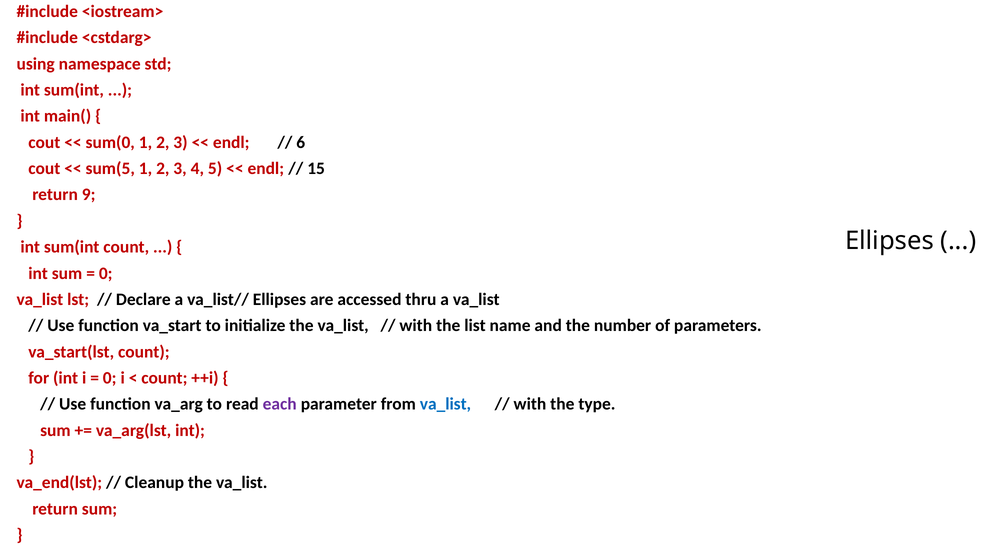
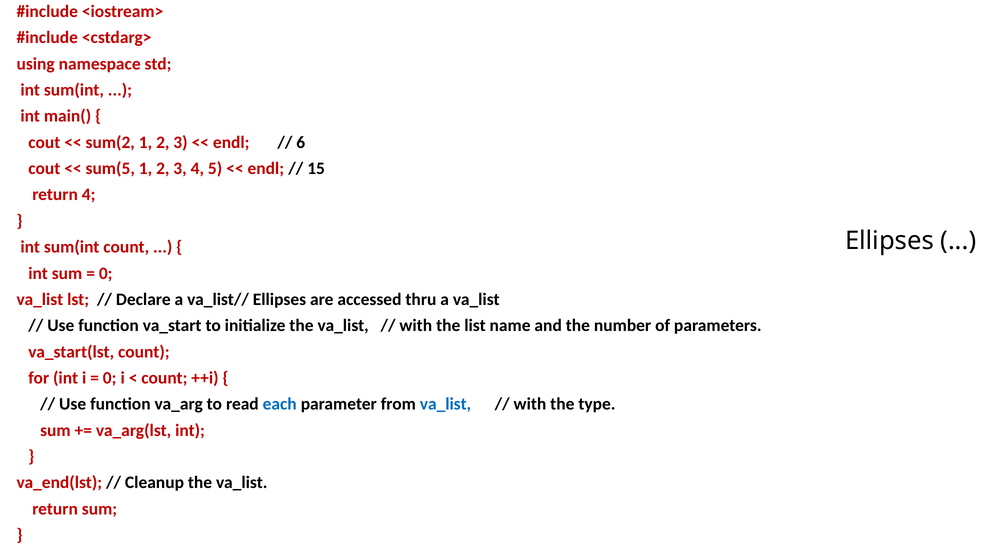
sum(0: sum(0 -> sum(2
return 9: 9 -> 4
each colour: purple -> blue
